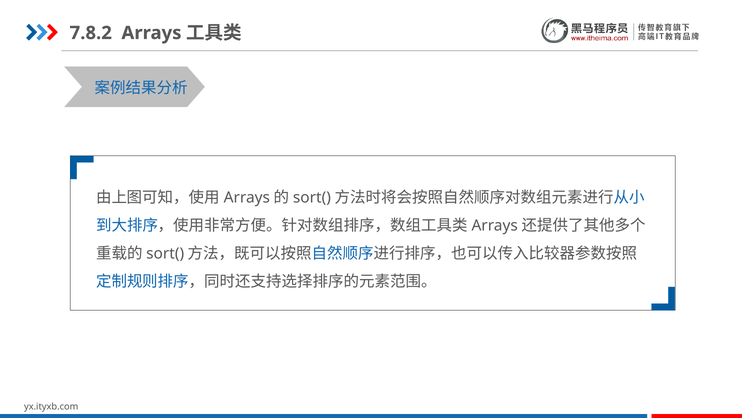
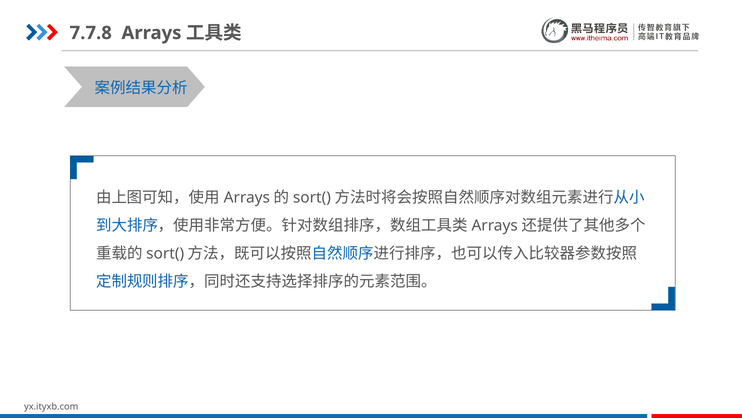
7.8.2: 7.8.2 -> 7.7.8
